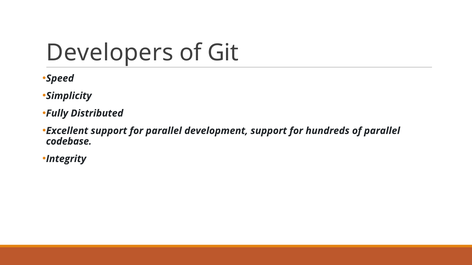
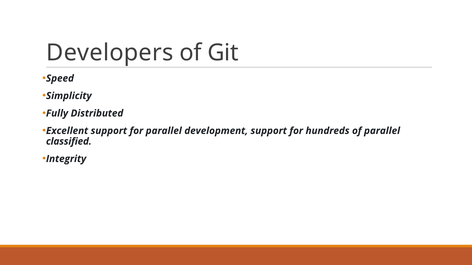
codebase: codebase -> classified
